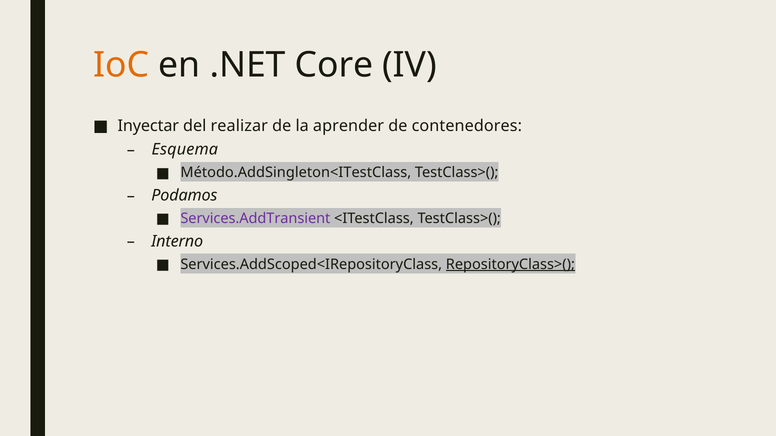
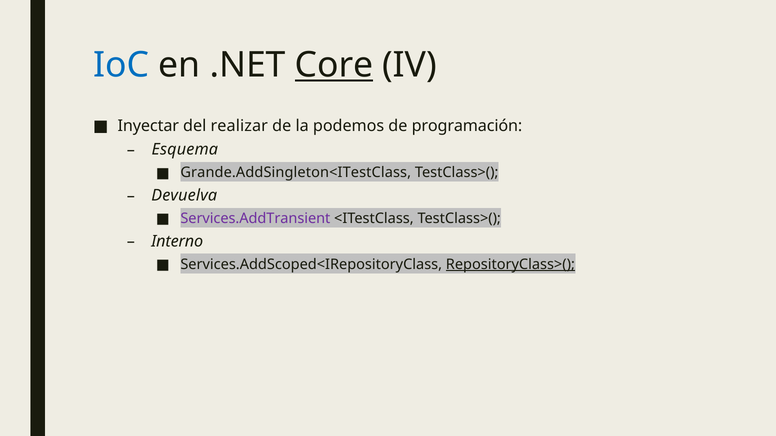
IoC colour: orange -> blue
Core underline: none -> present
aprender: aprender -> podemos
contenedores: contenedores -> programación
Método.AddSingleton<ITestClass: Método.AddSingleton<ITestClass -> Grande.AddSingleton<ITestClass
Podamos: Podamos -> Devuelva
